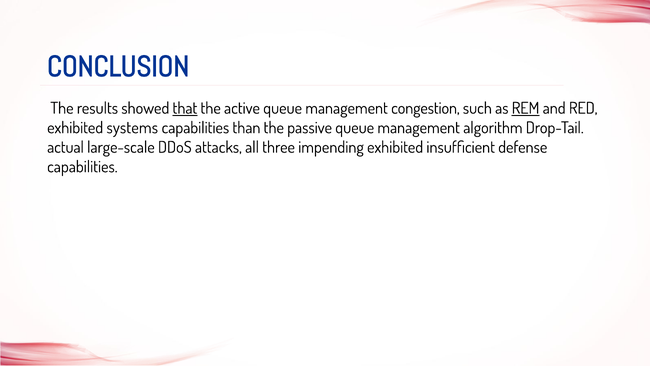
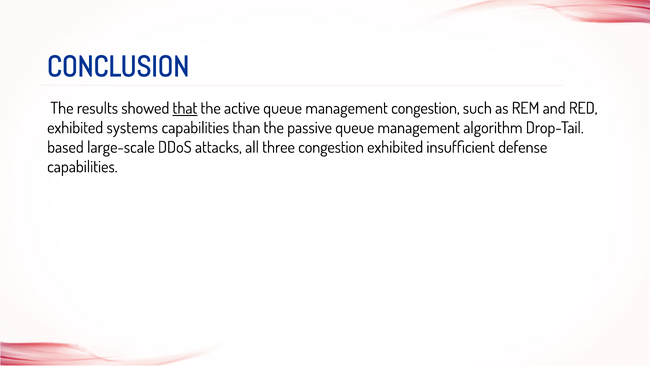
REM underline: present -> none
actual: actual -> based
three impending: impending -> congestion
